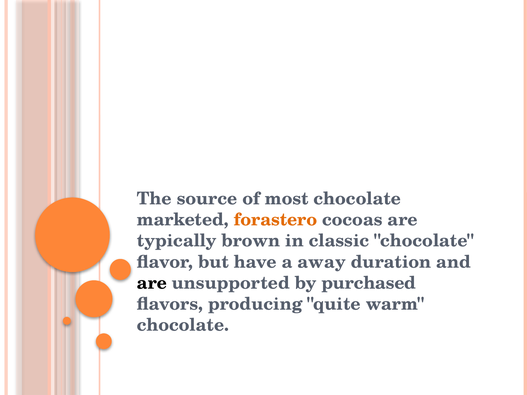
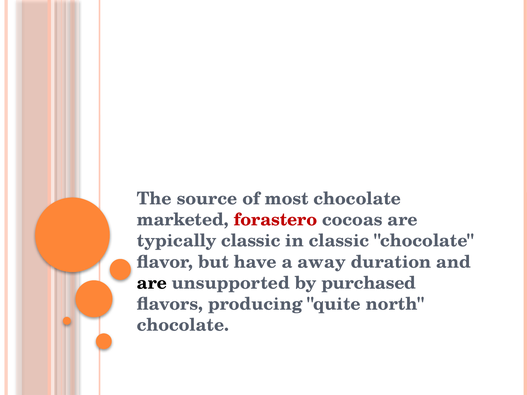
forastero colour: orange -> red
typically brown: brown -> classic
warm: warm -> north
